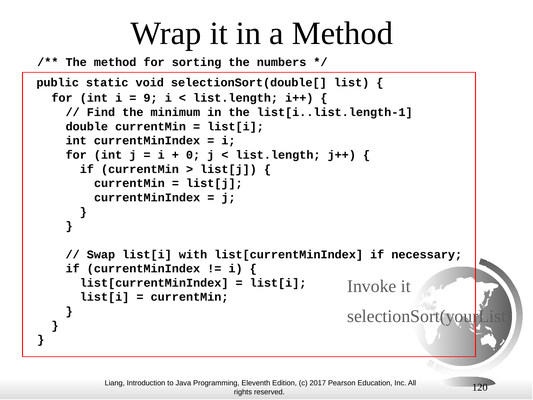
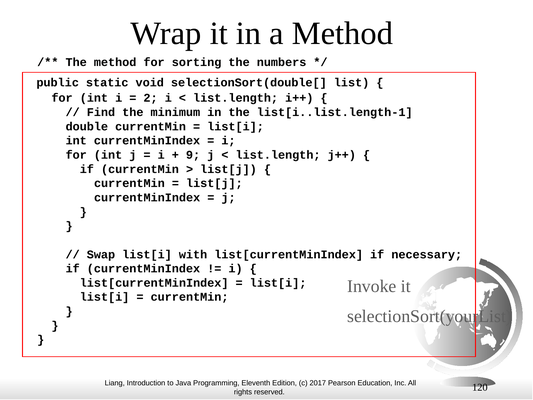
9: 9 -> 2
0: 0 -> 9
